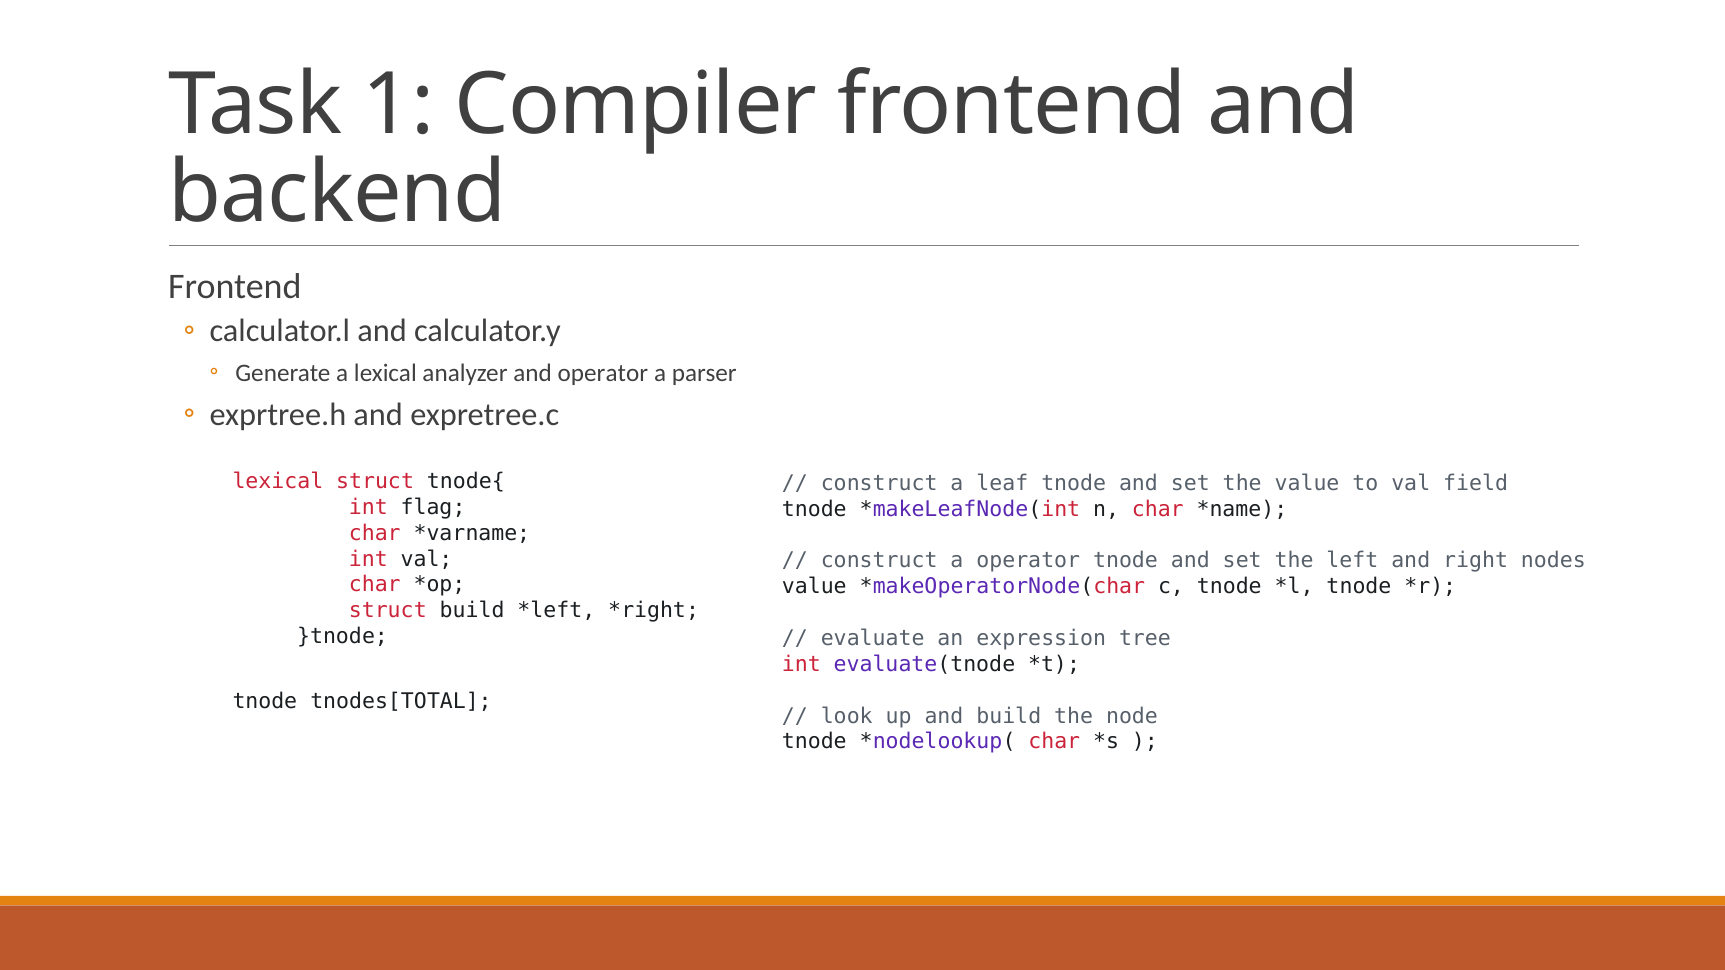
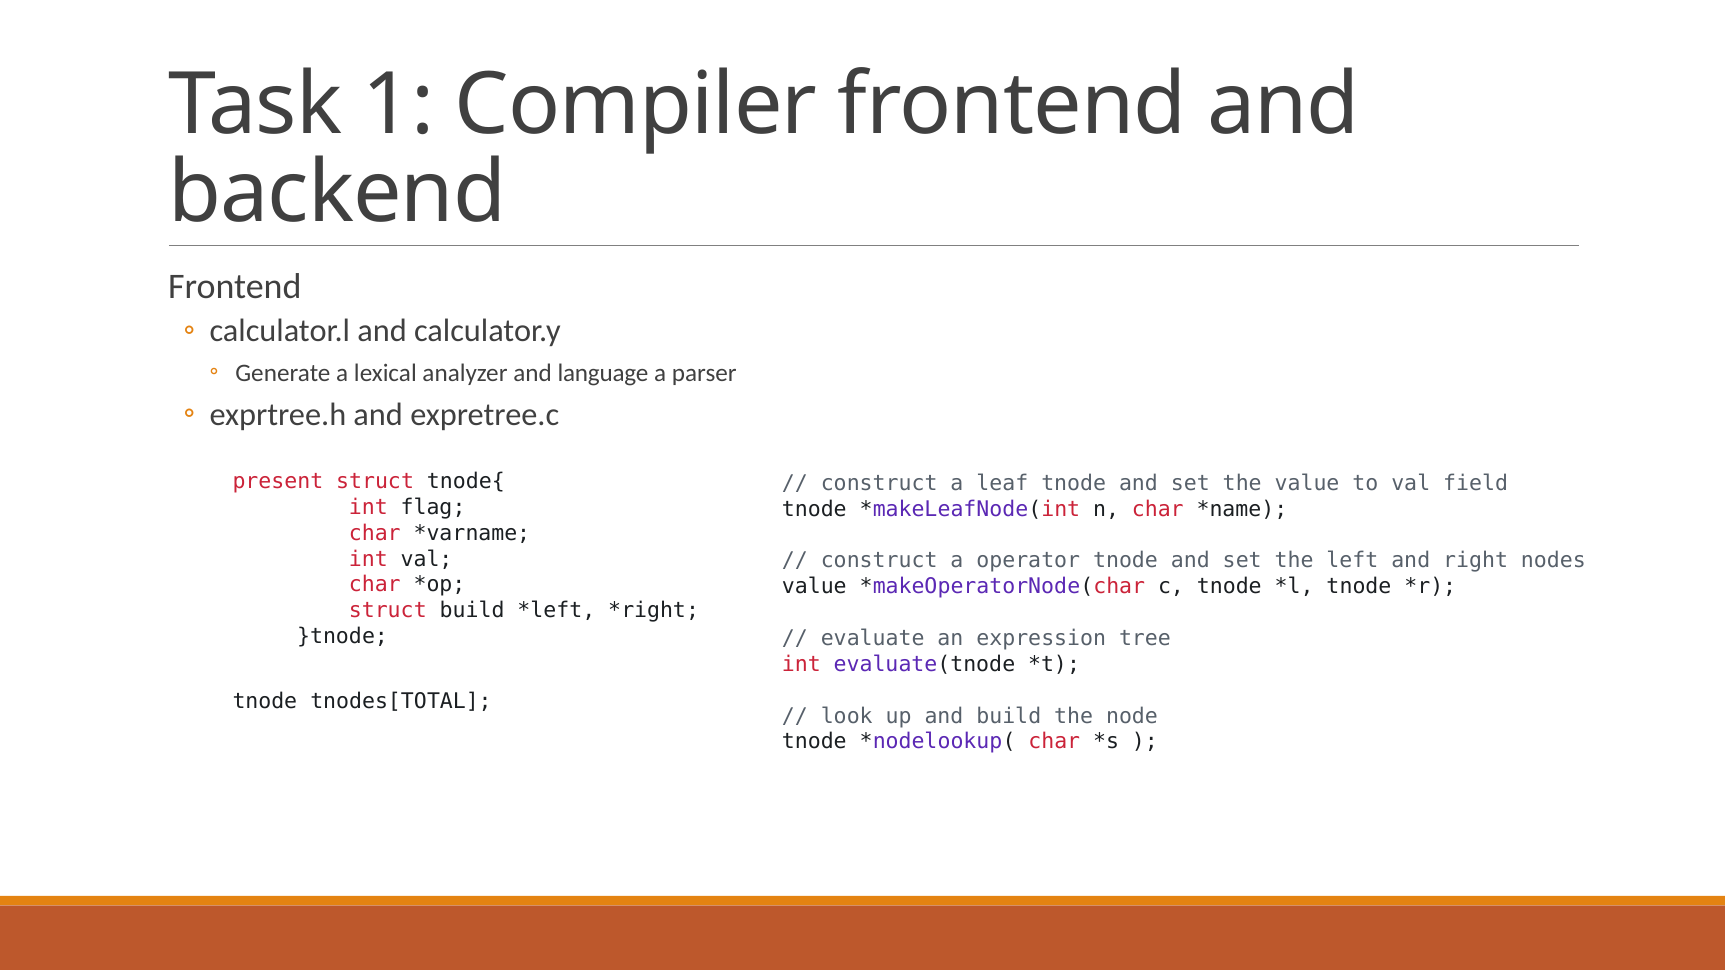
and operator: operator -> language
lexical at (278, 482): lexical -> present
